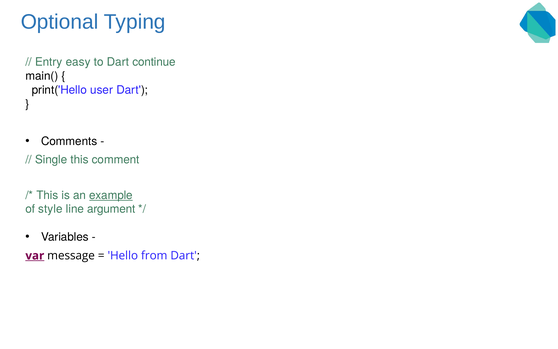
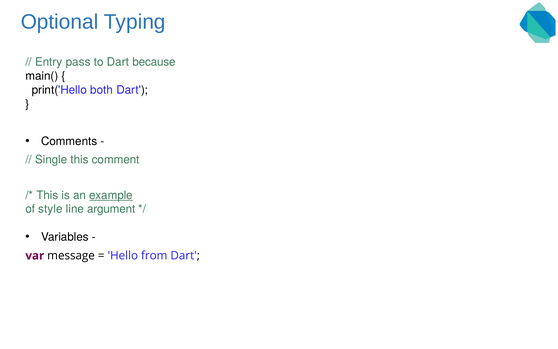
easy: easy -> pass
continue: continue -> because
user: user -> both
var underline: present -> none
